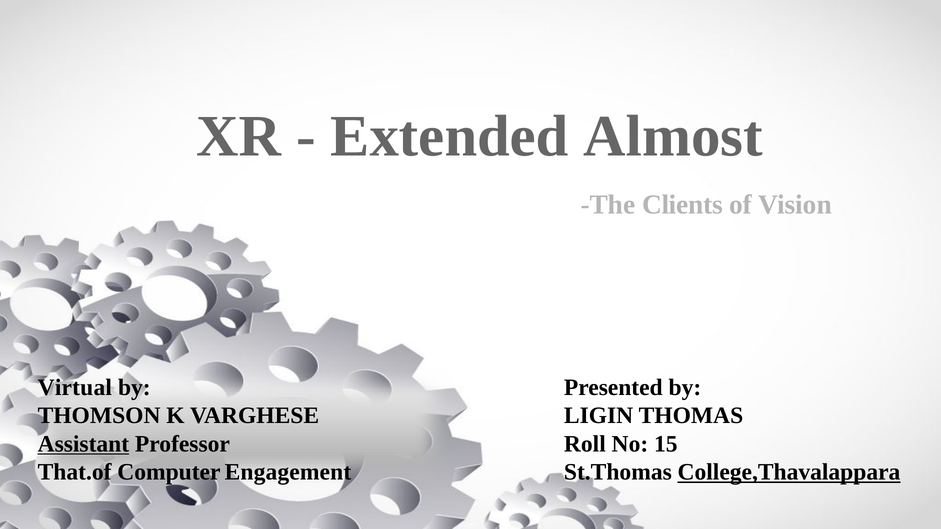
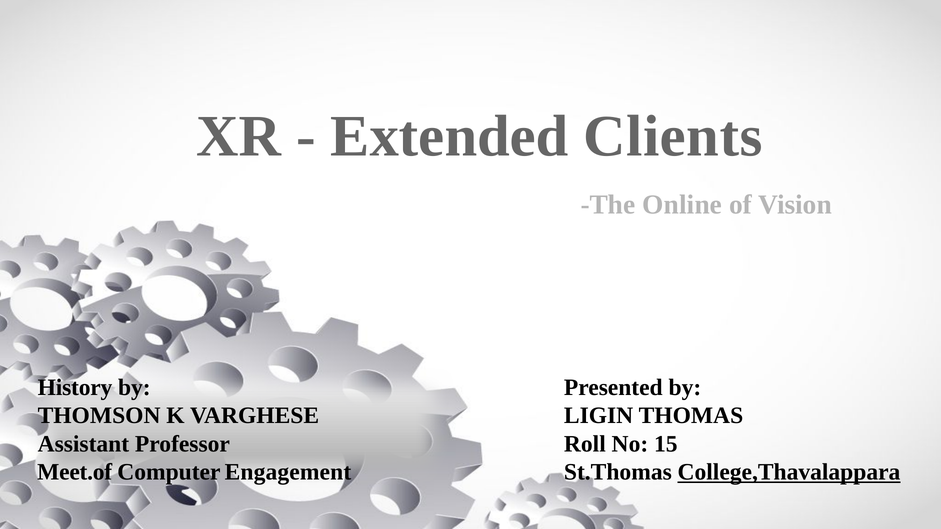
Almost: Almost -> Clients
Clients: Clients -> Online
Virtual: Virtual -> History
Assistant underline: present -> none
That.of: That.of -> Meet.of
